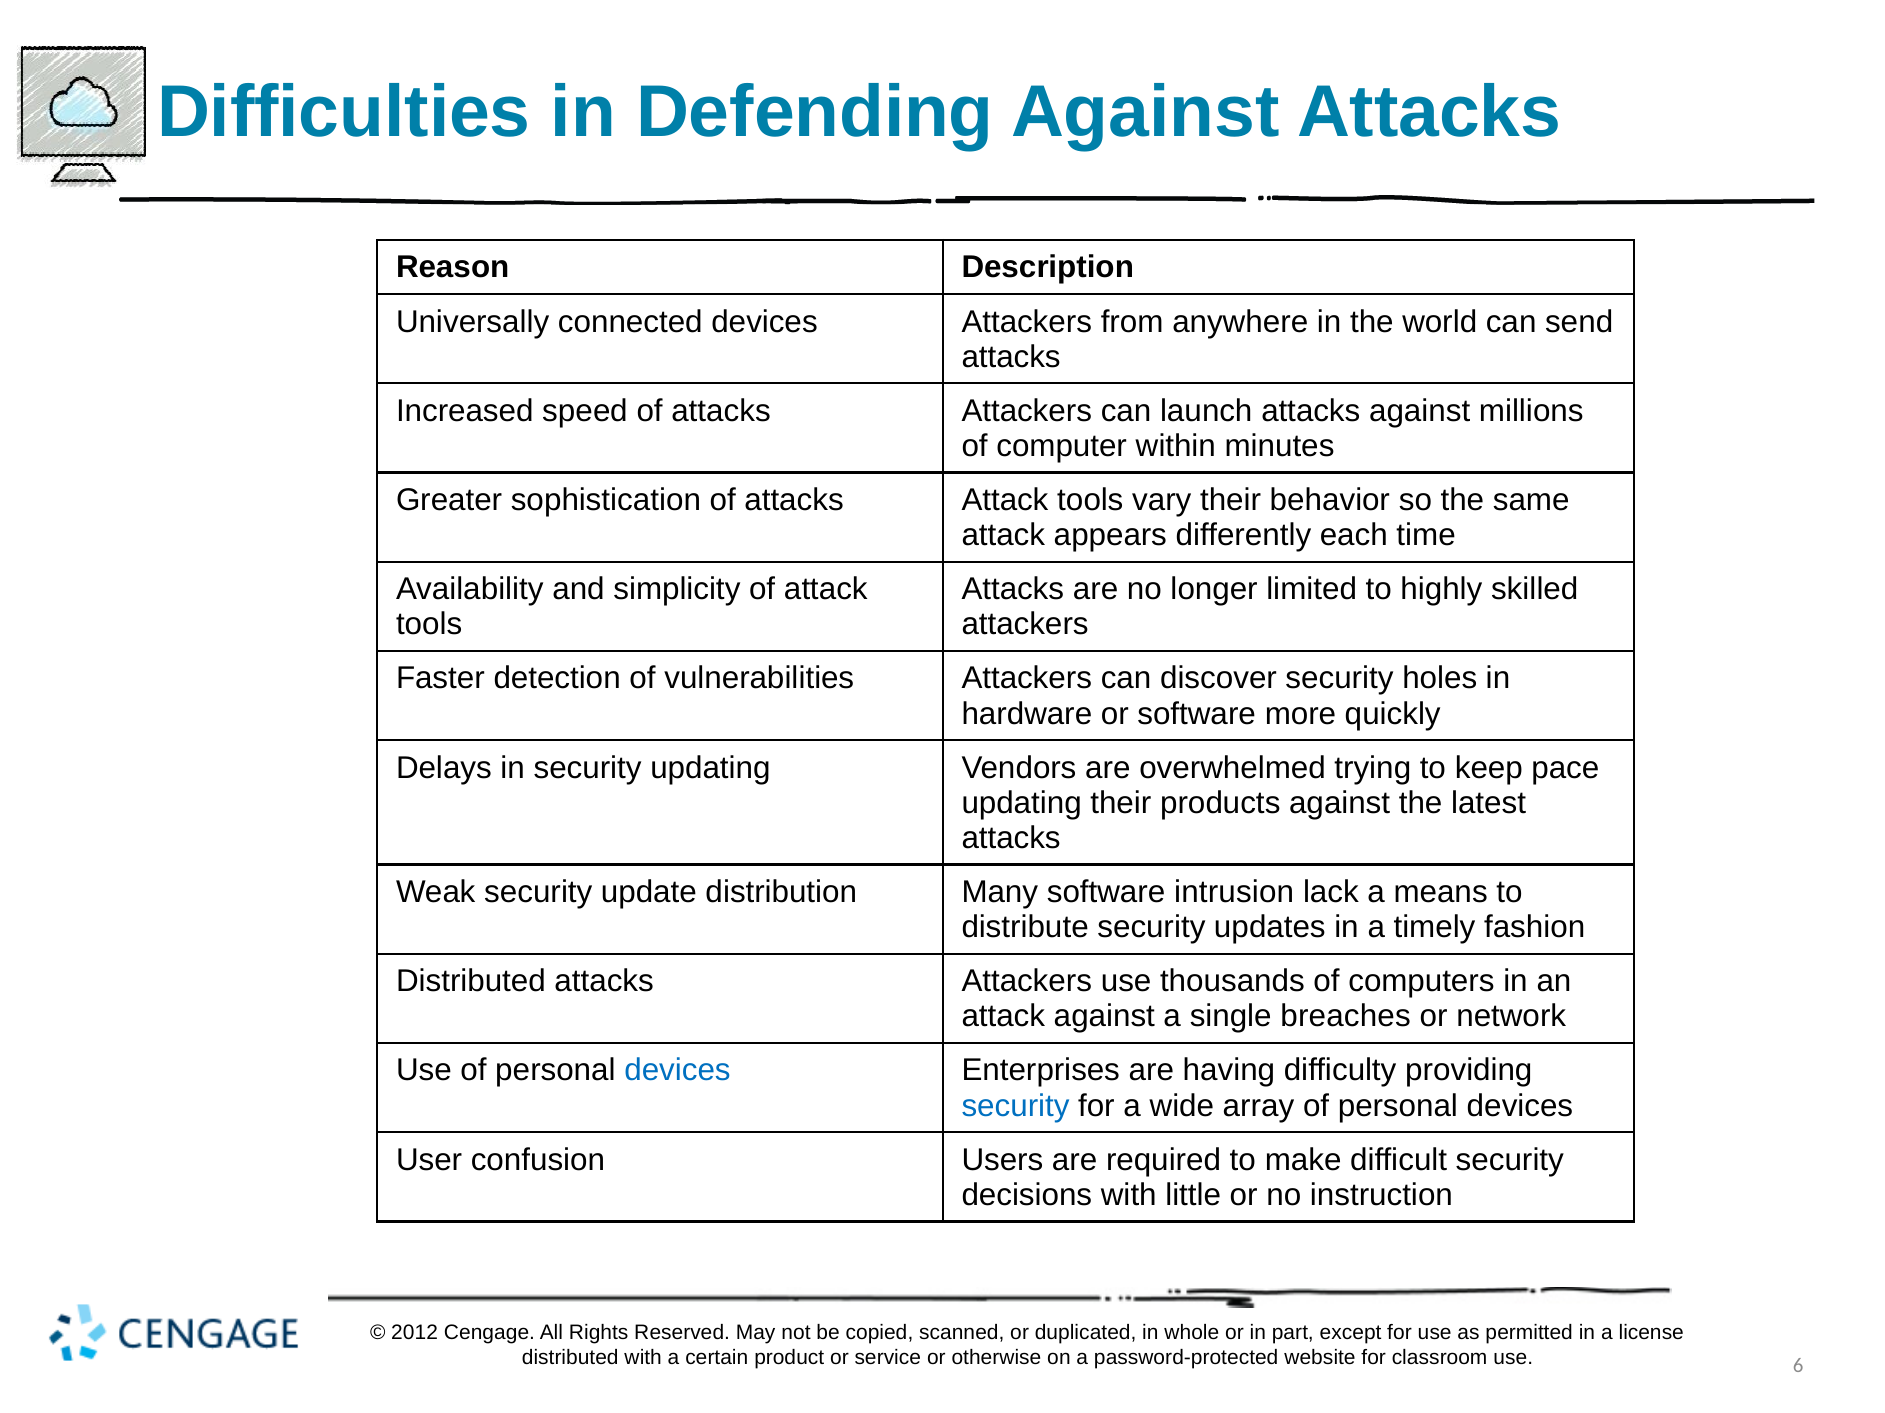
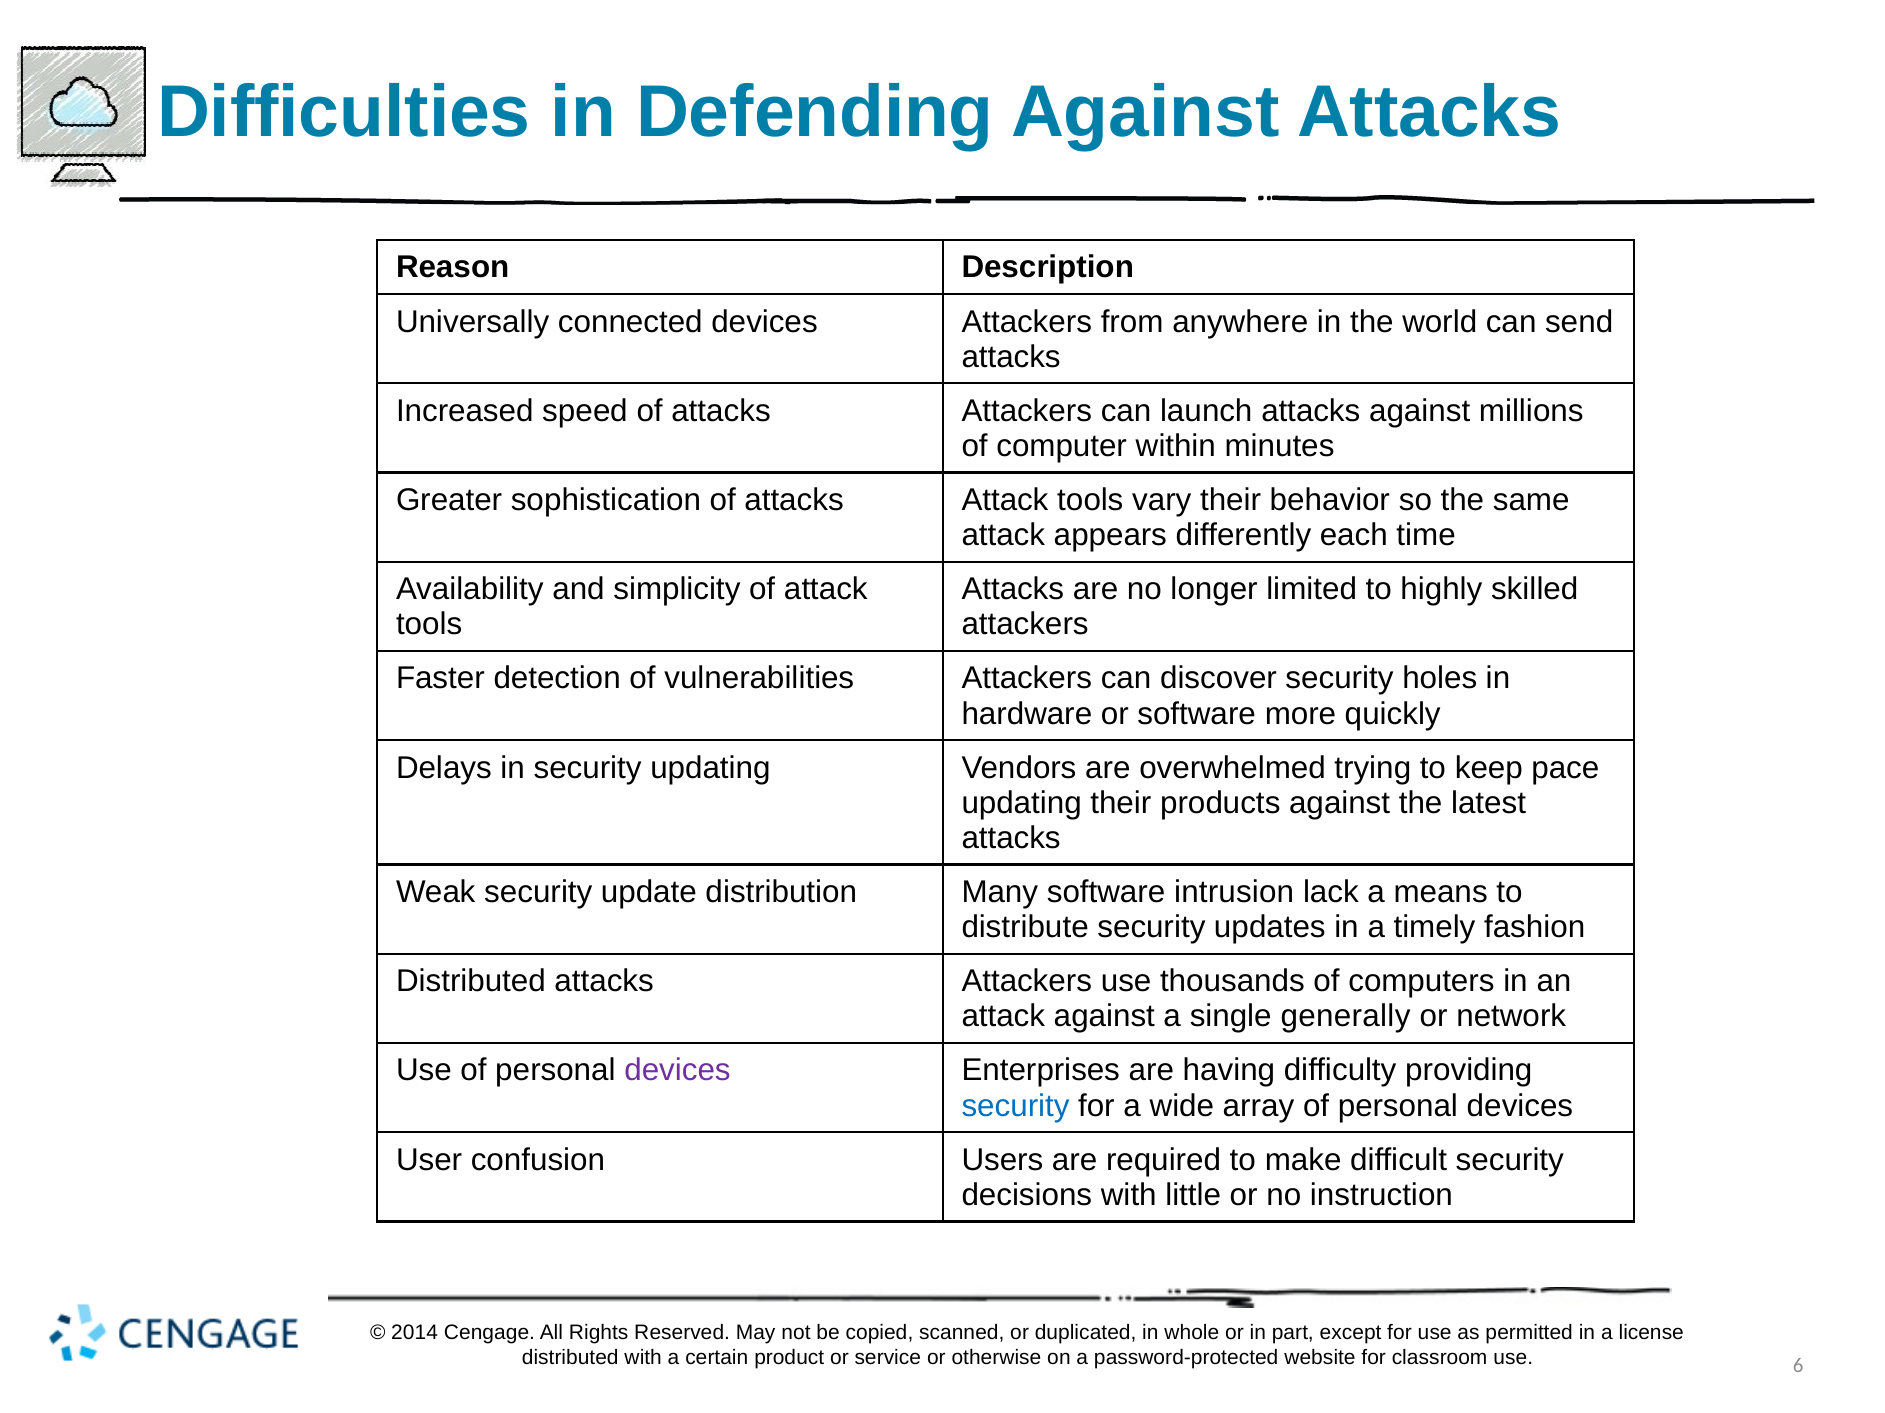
breaches: breaches -> generally
devices at (678, 1071) colour: blue -> purple
2012: 2012 -> 2014
